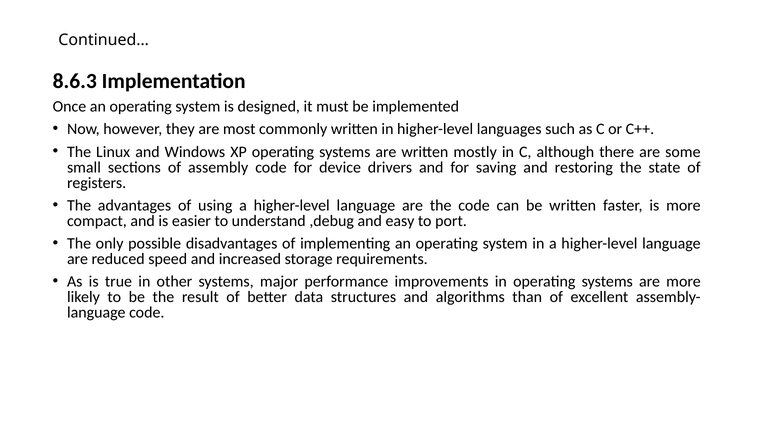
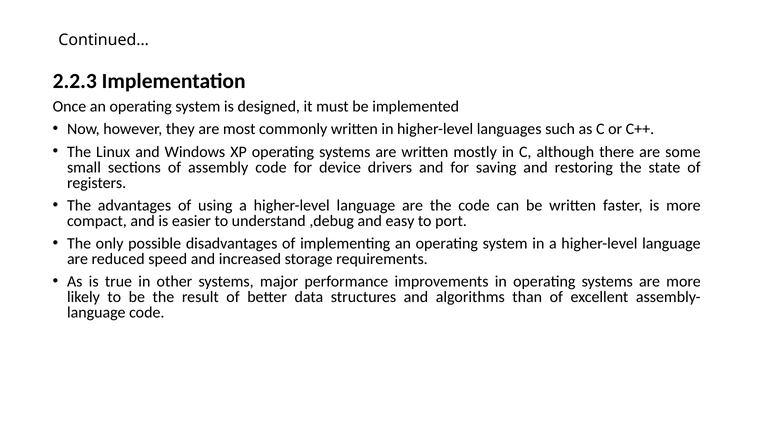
8.6.3: 8.6.3 -> 2.2.3
